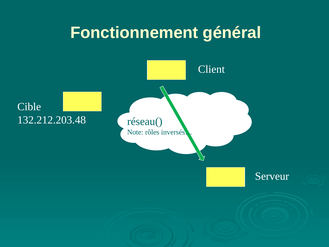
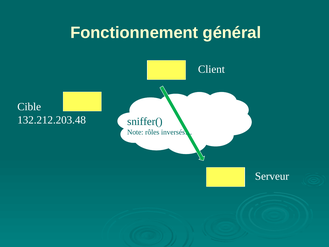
réseau(: réseau( -> sniffer(
